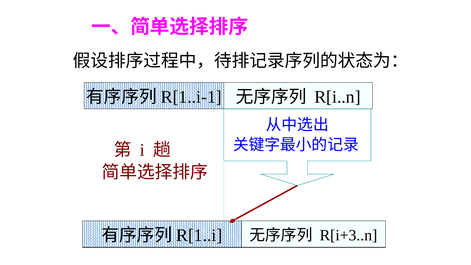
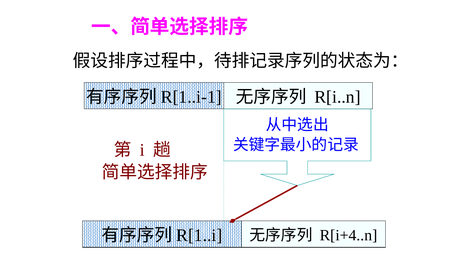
R[i+3..n: R[i+3..n -> R[i+4..n
